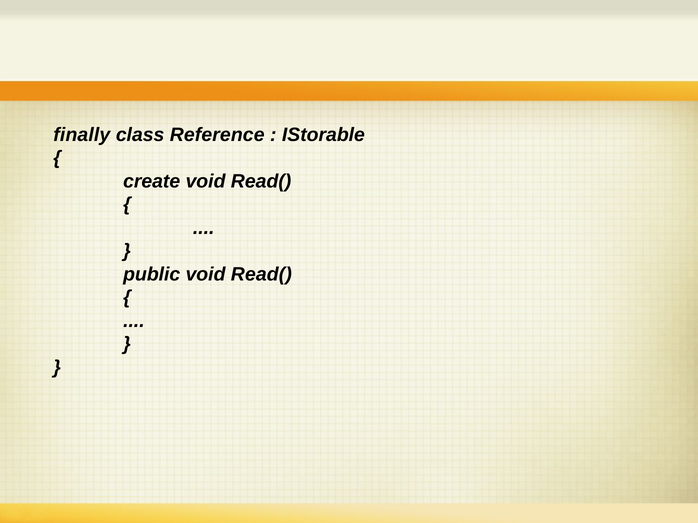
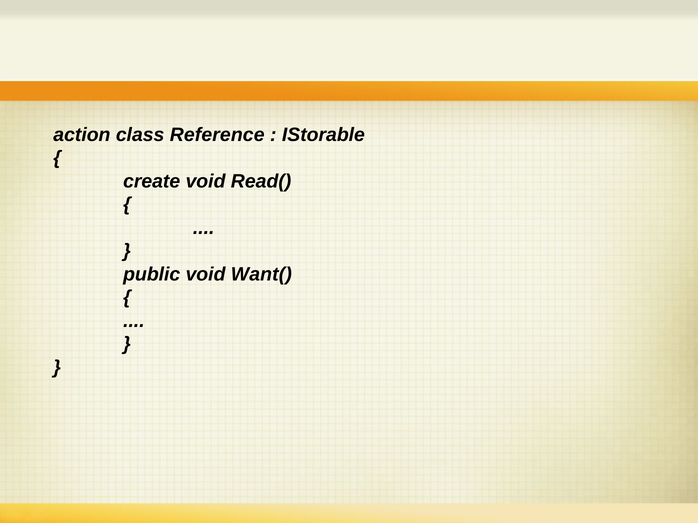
finally: finally -> action
public void Read(: Read( -> Want(
